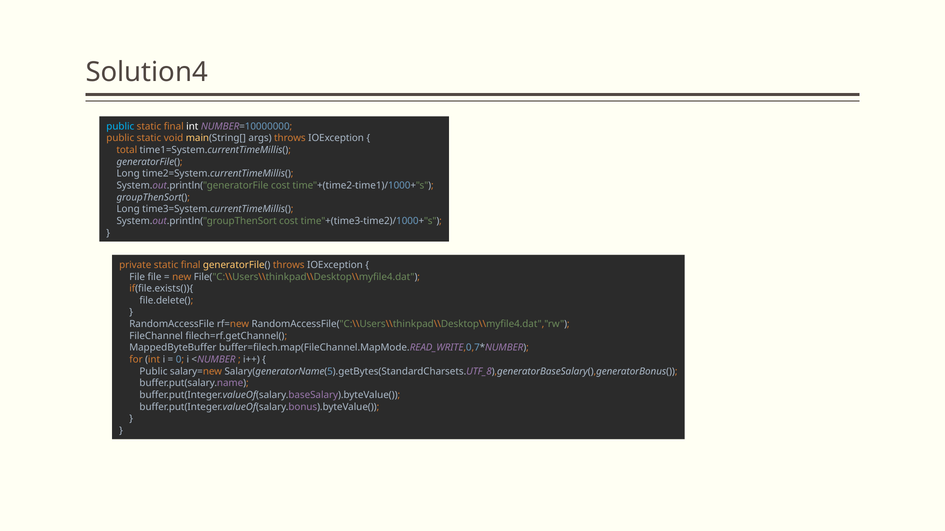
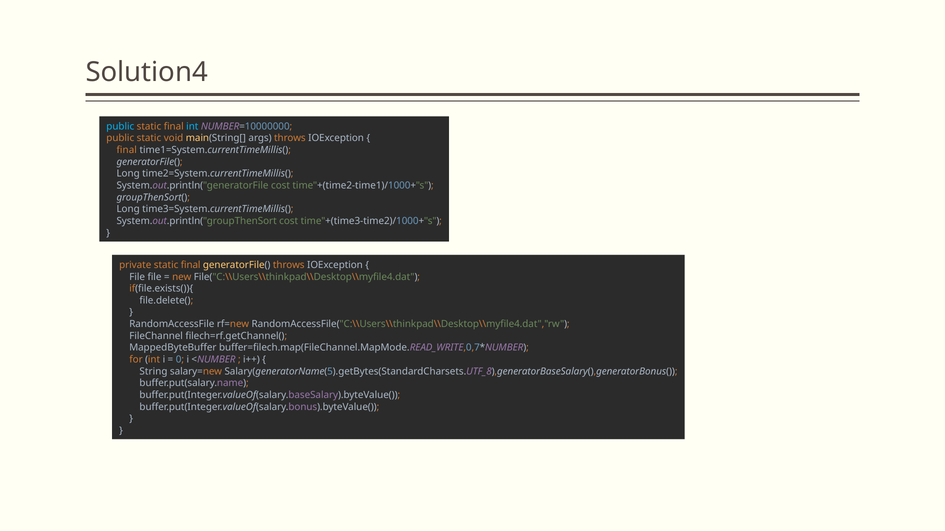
int at (192, 127) colour: white -> light blue
total at (127, 150): total -> final
Public at (153, 372): Public -> String
